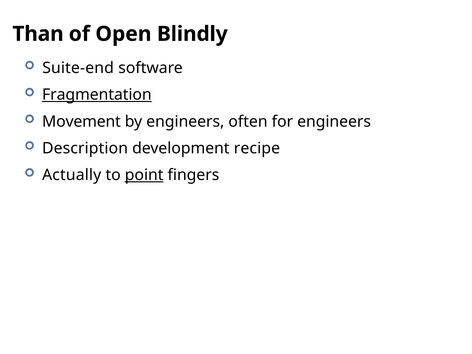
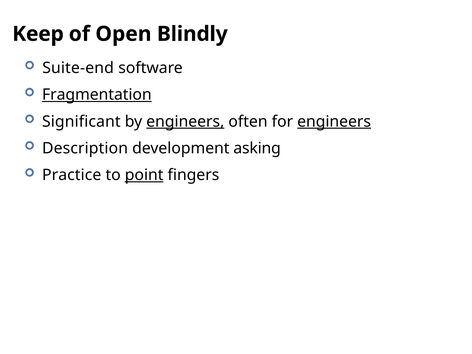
Than: Than -> Keep
Movement: Movement -> Significant
engineers at (185, 121) underline: none -> present
engineers at (334, 121) underline: none -> present
recipe: recipe -> asking
Actually: Actually -> Practice
